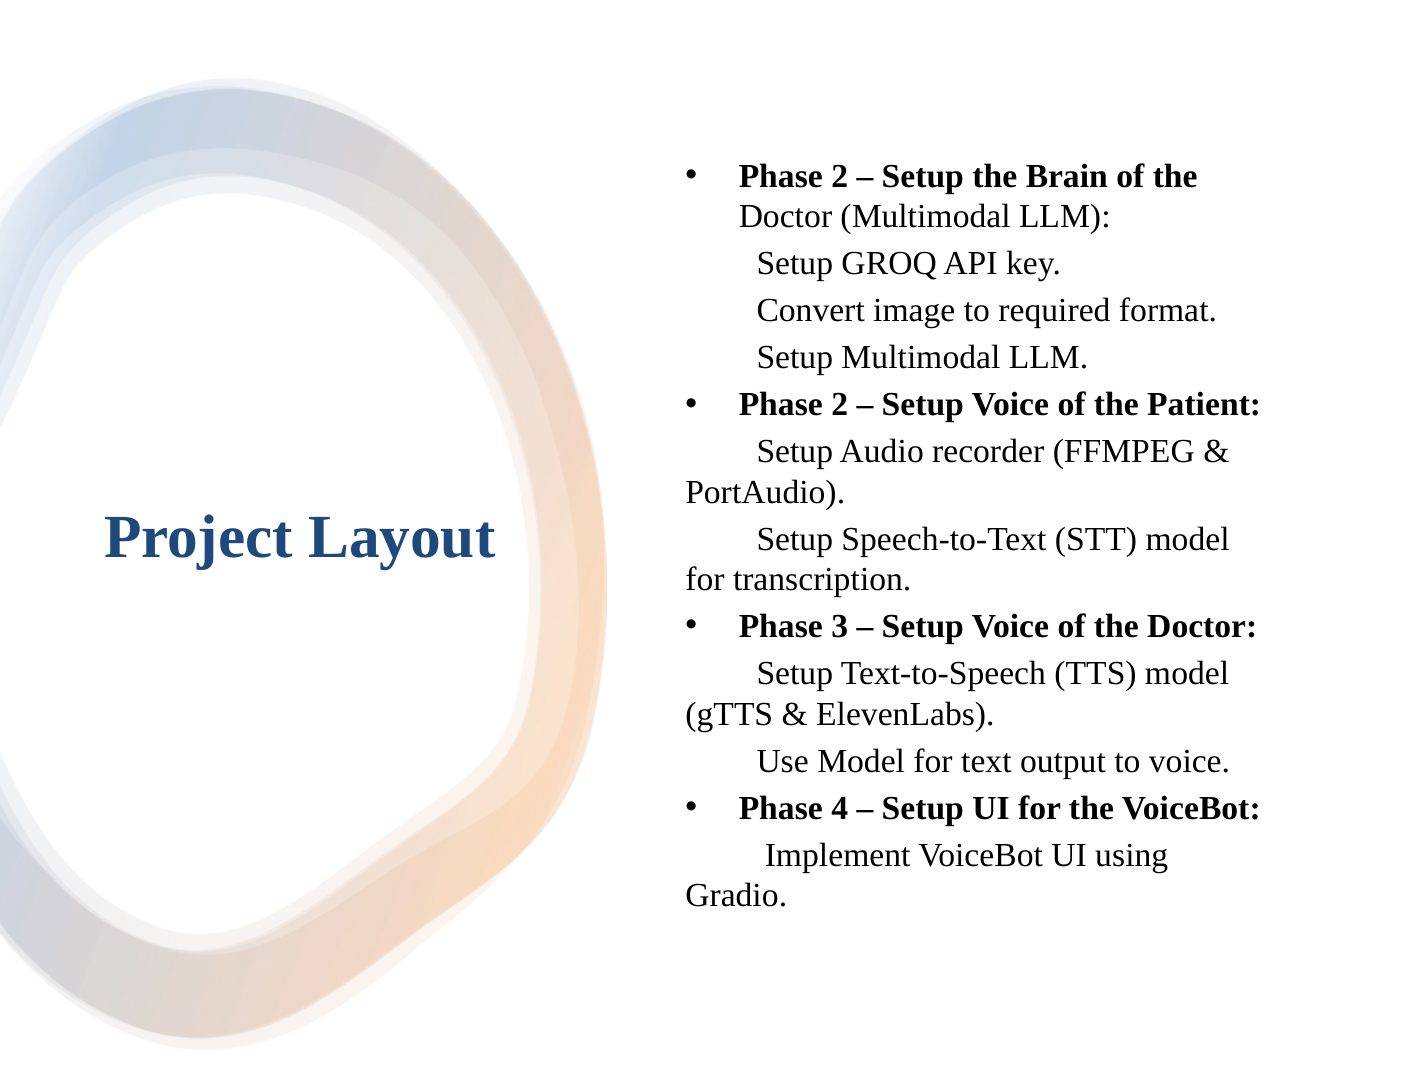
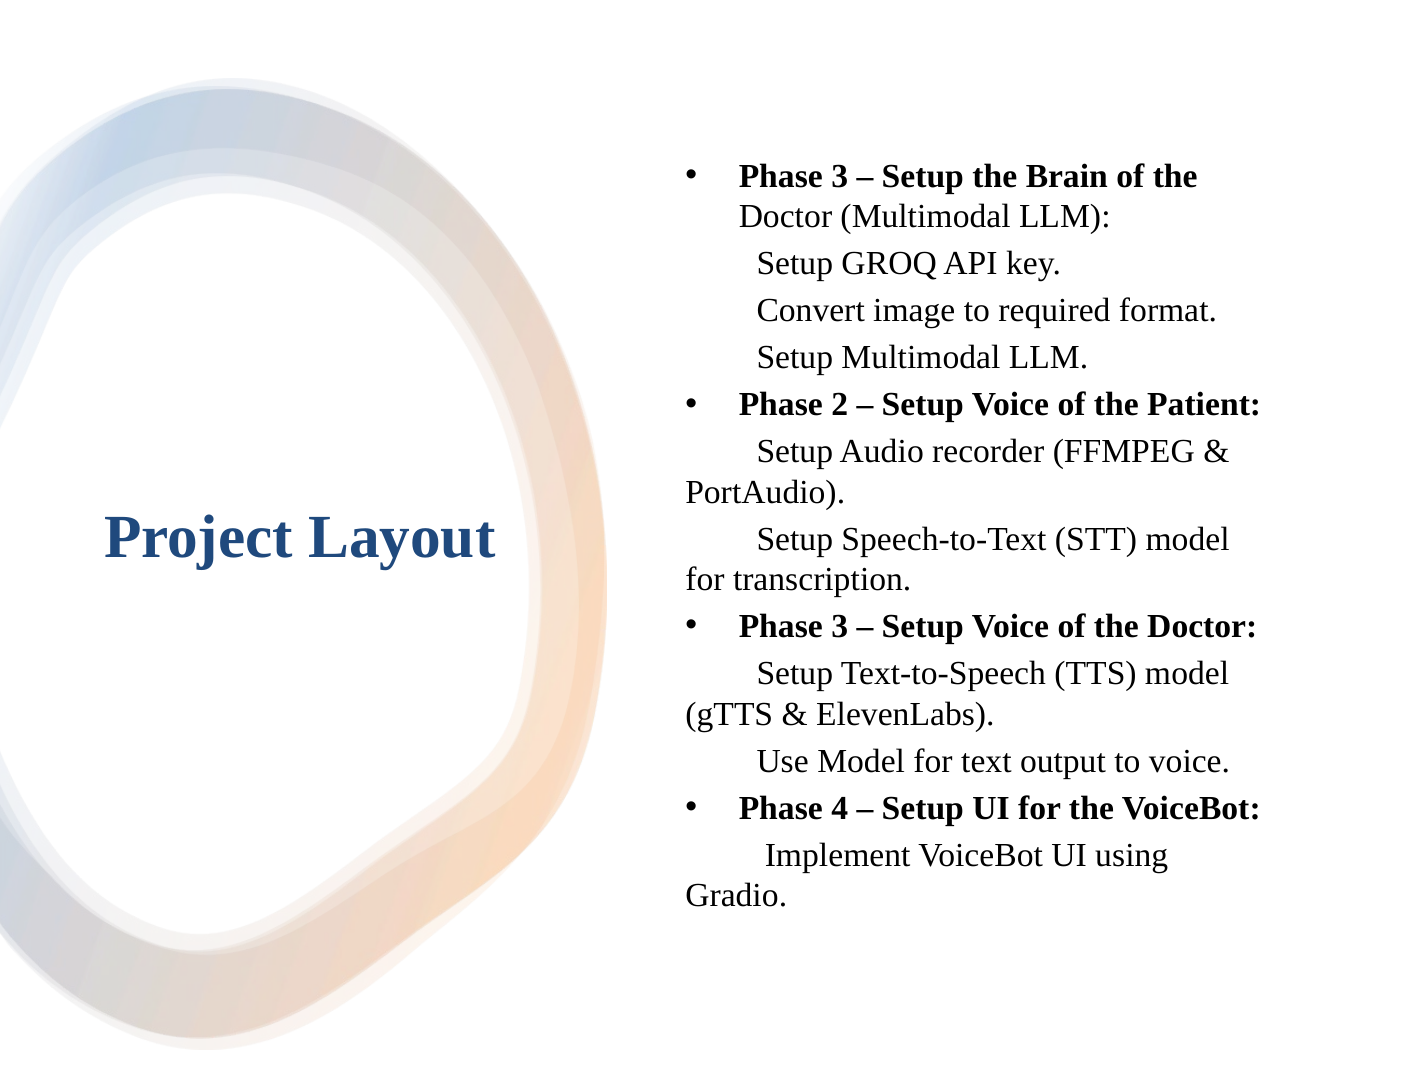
2 at (840, 176): 2 -> 3
